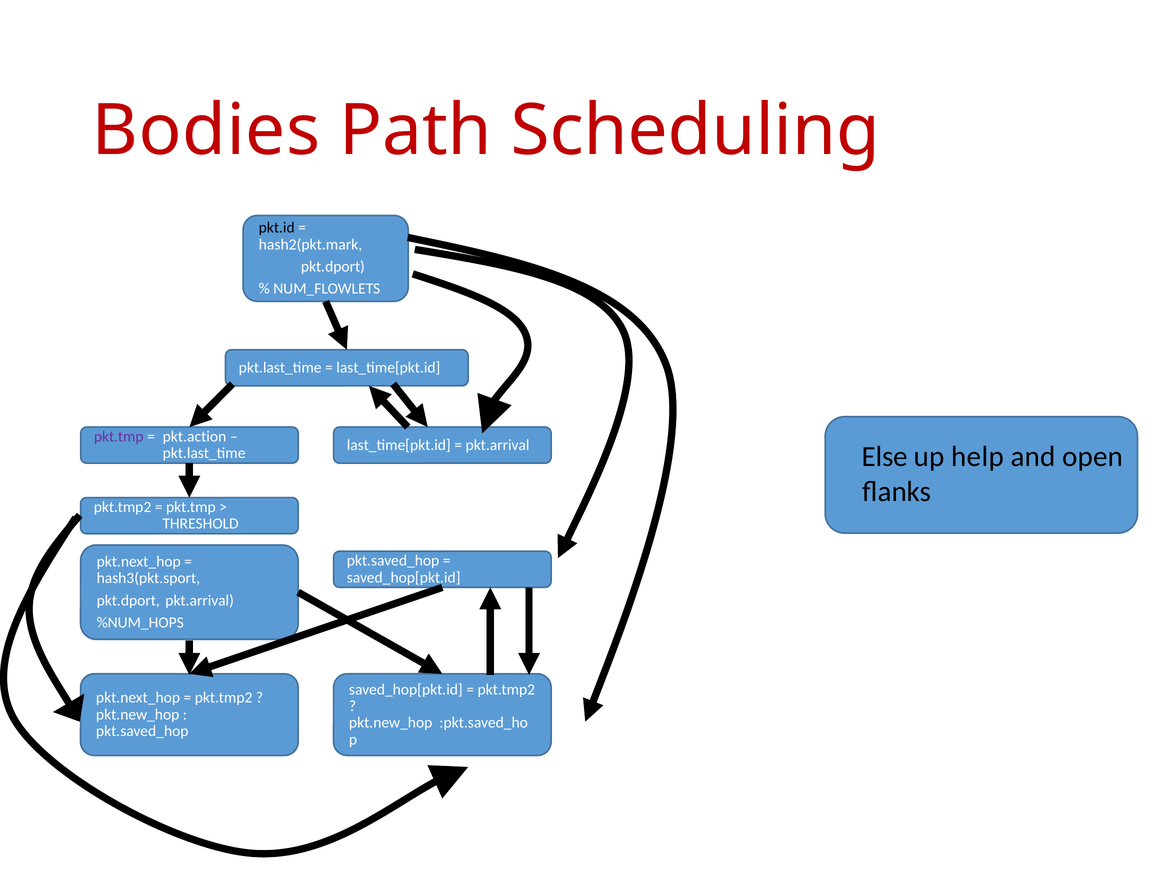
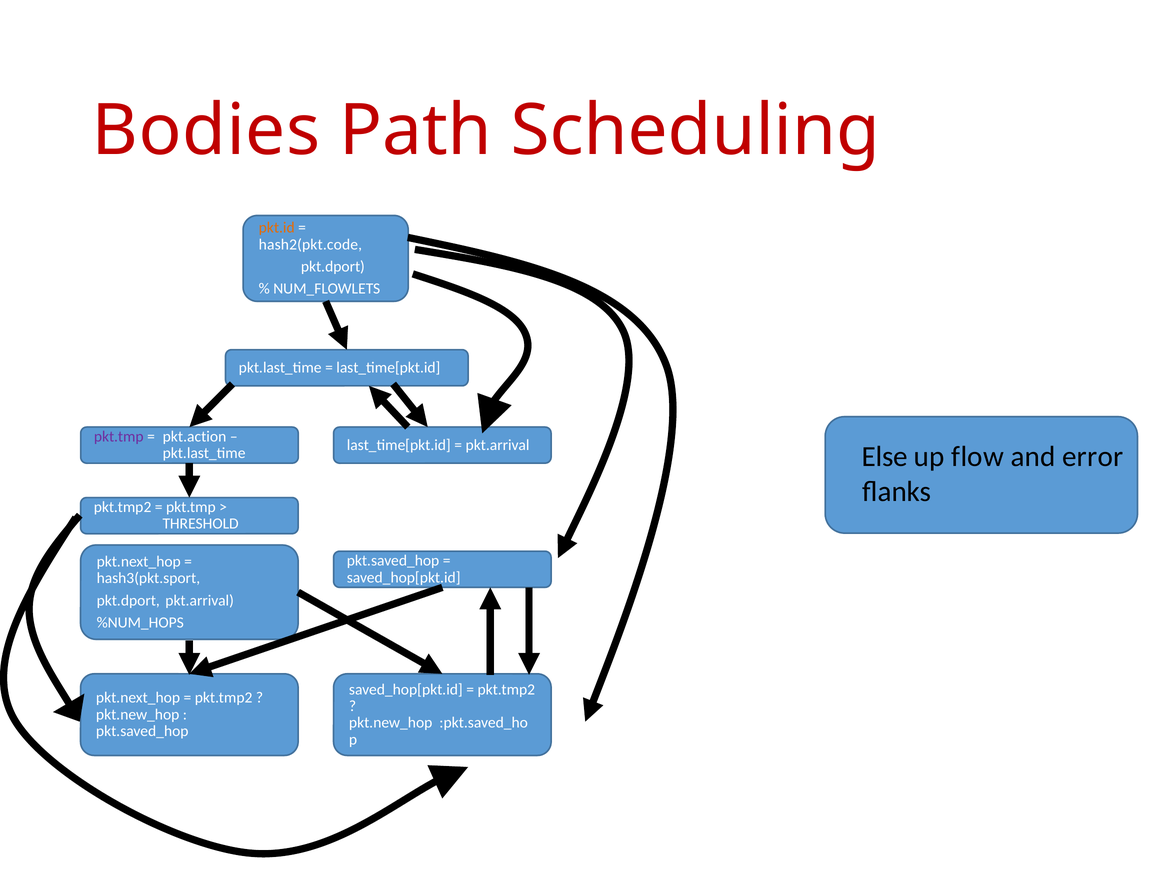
pkt.id colour: black -> orange
hash2(pkt.mark: hash2(pkt.mark -> hash2(pkt.code
help: help -> flow
open: open -> error
